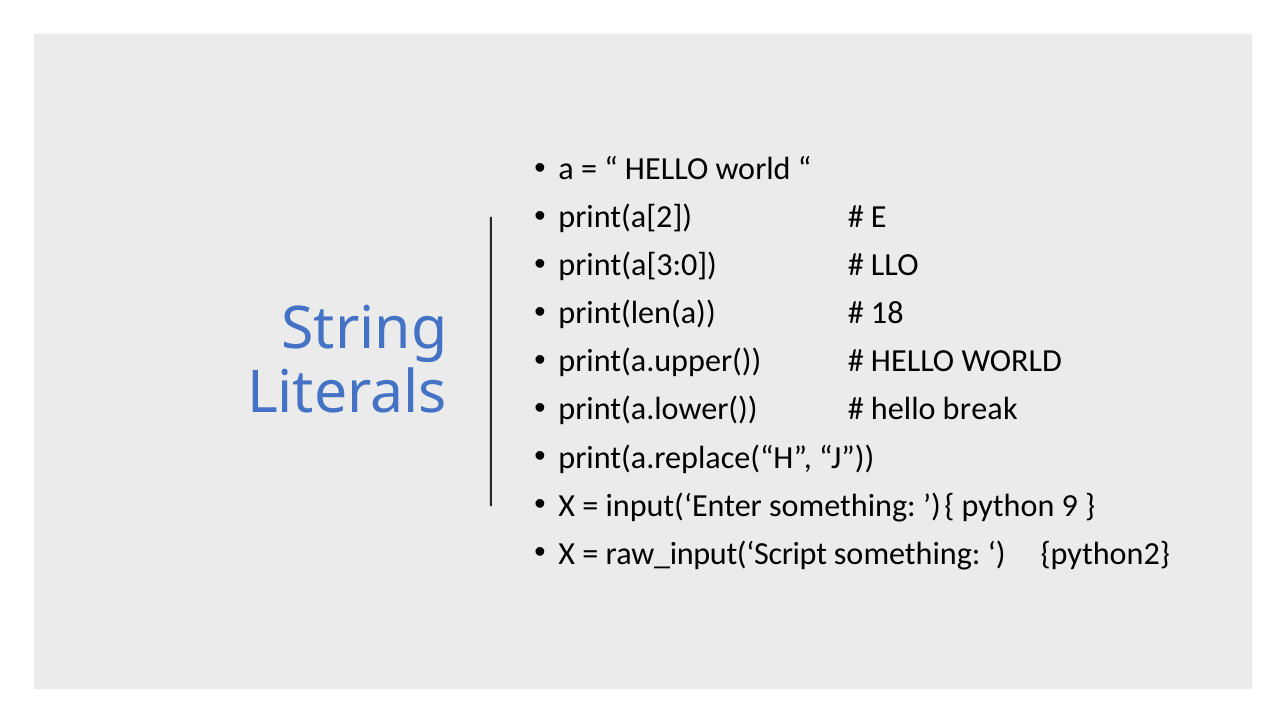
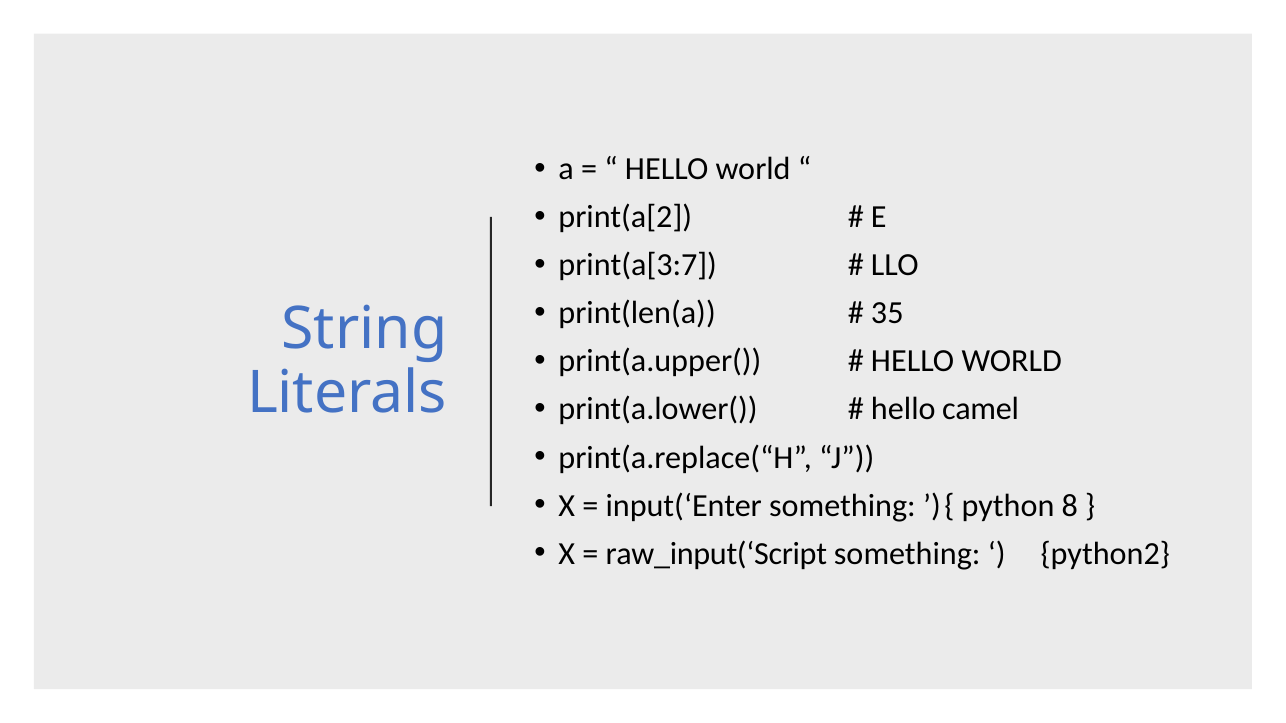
print(a[3:0: print(a[3:0 -> print(a[3:7
18: 18 -> 35
break: break -> camel
9: 9 -> 8
